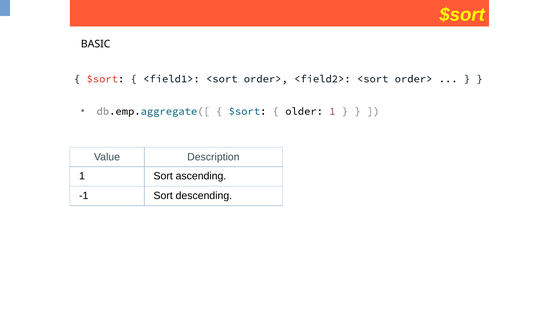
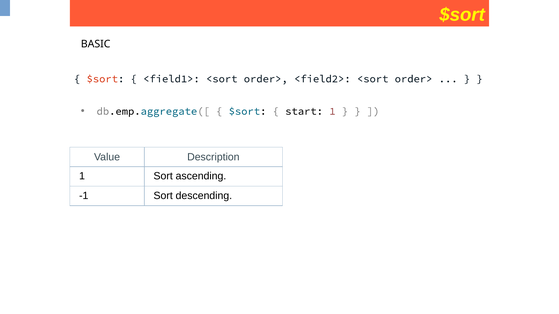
older: older -> start
